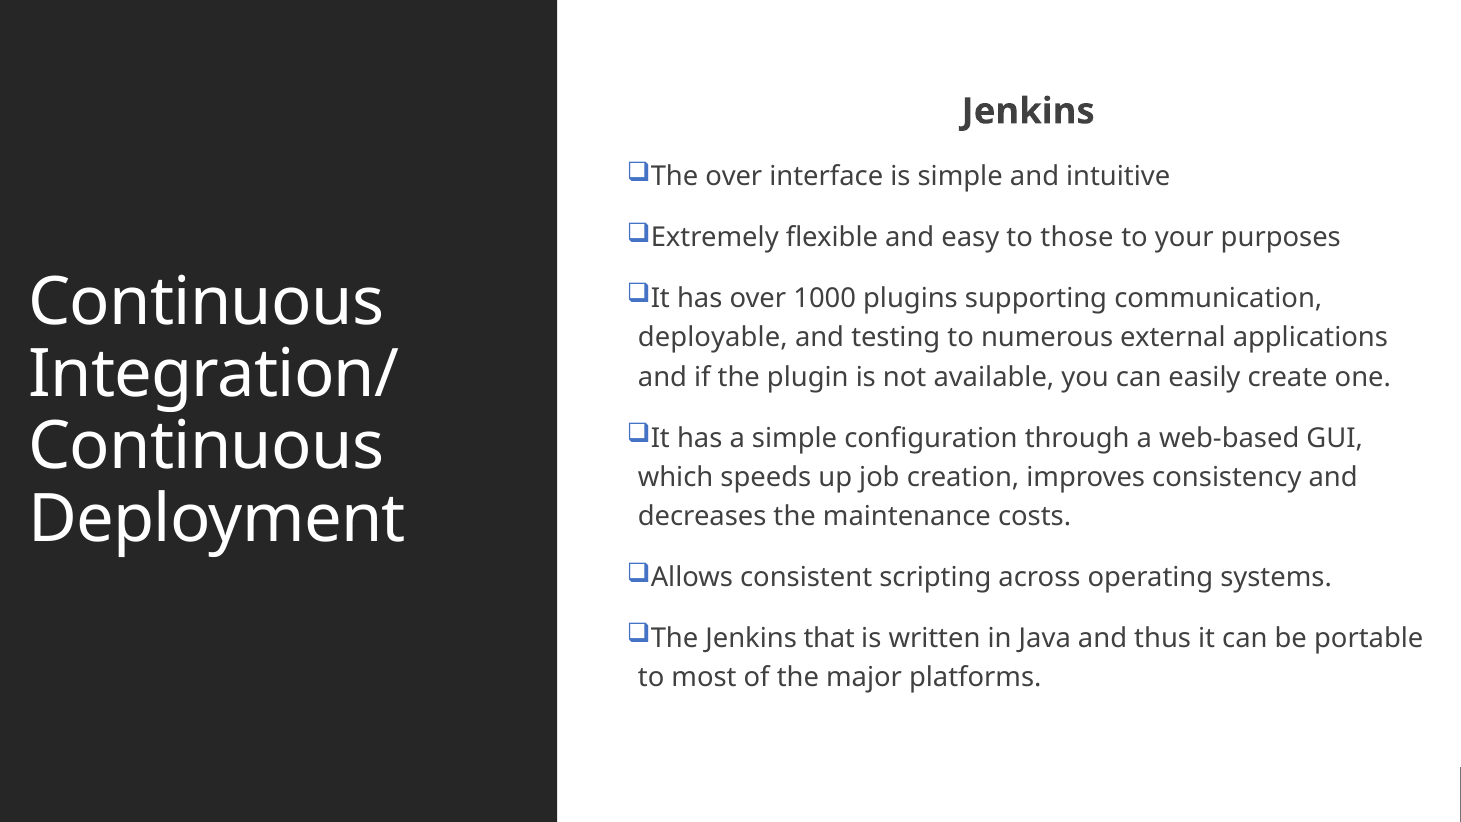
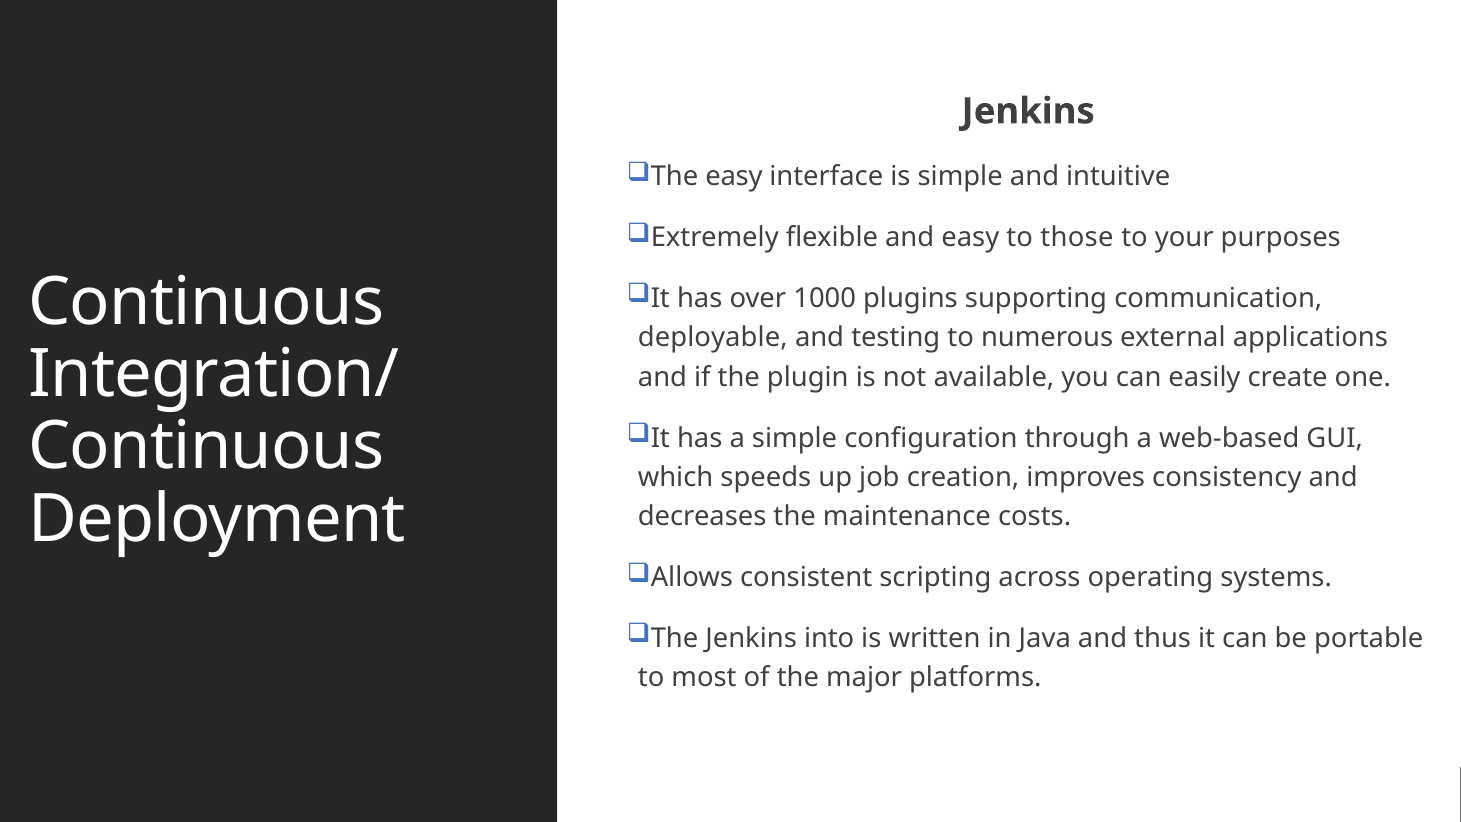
The over: over -> easy
that: that -> into
